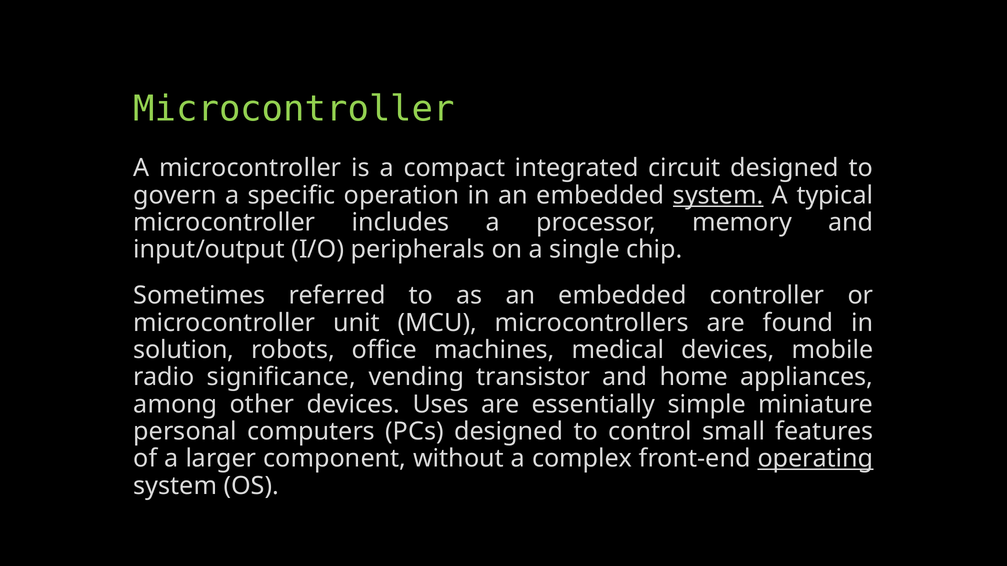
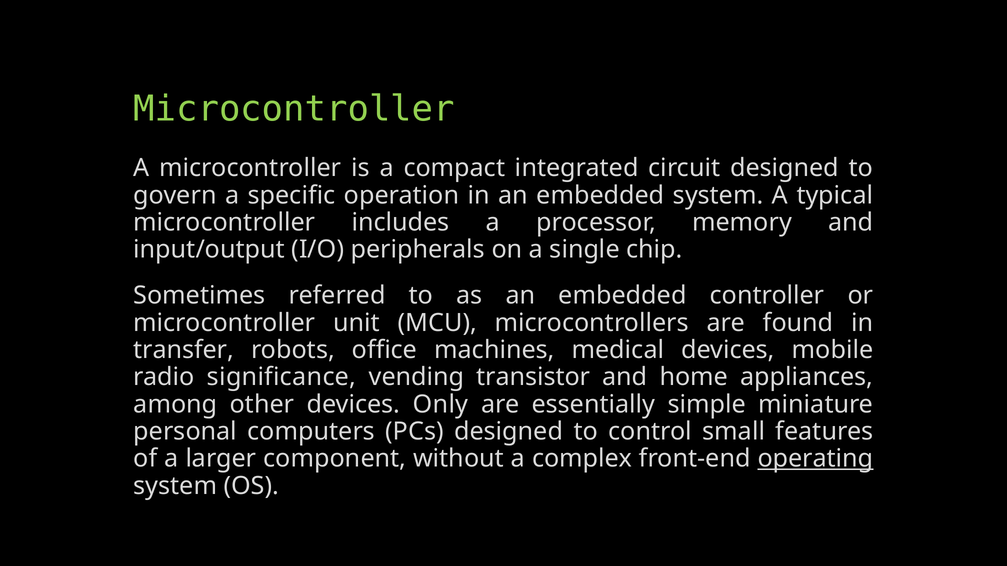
system at (718, 195) underline: present -> none
solution: solution -> transfer
Uses: Uses -> Only
